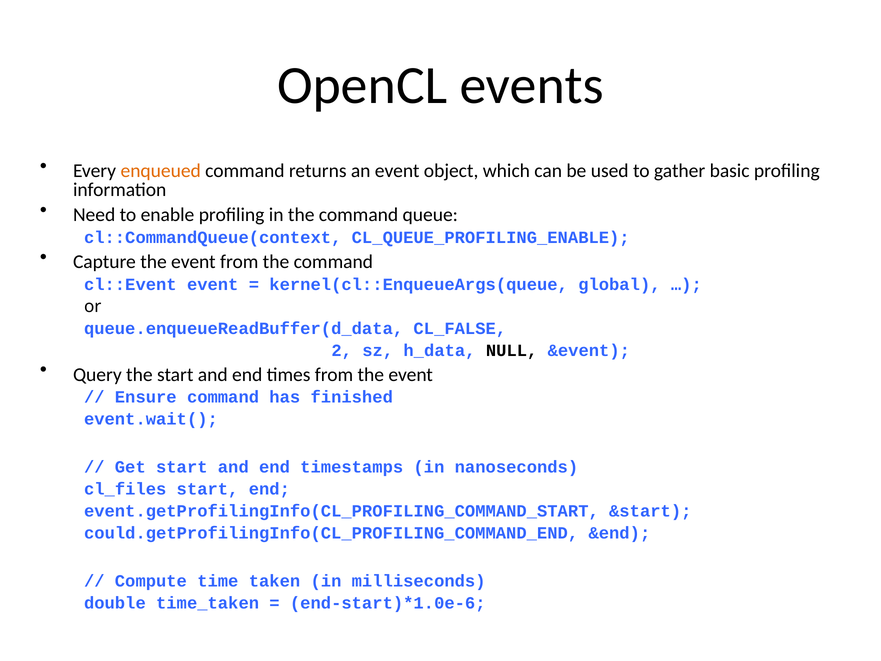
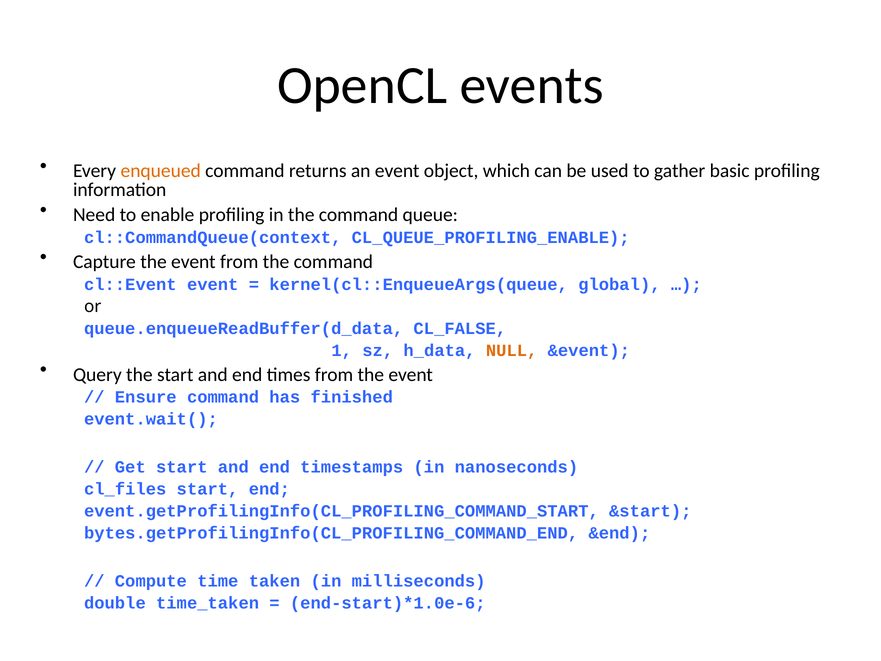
2: 2 -> 1
NULL colour: black -> orange
could.getProfilingInfo(CL_PROFILING_COMMAND_END: could.getProfilingInfo(CL_PROFILING_COMMAND_END -> bytes.getProfilingInfo(CL_PROFILING_COMMAND_END
